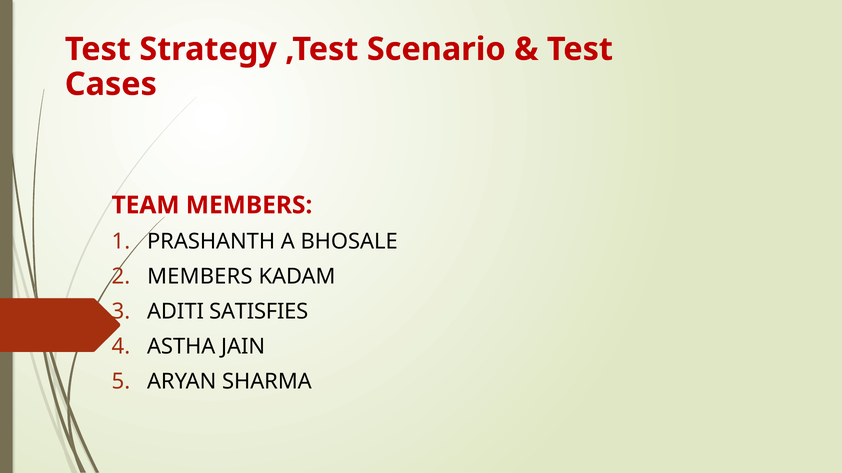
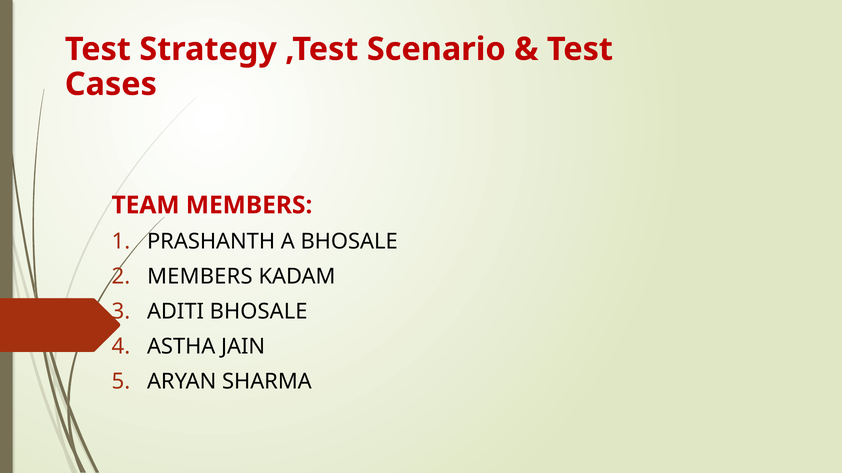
ADITI SATISFIES: SATISFIES -> BHOSALE
